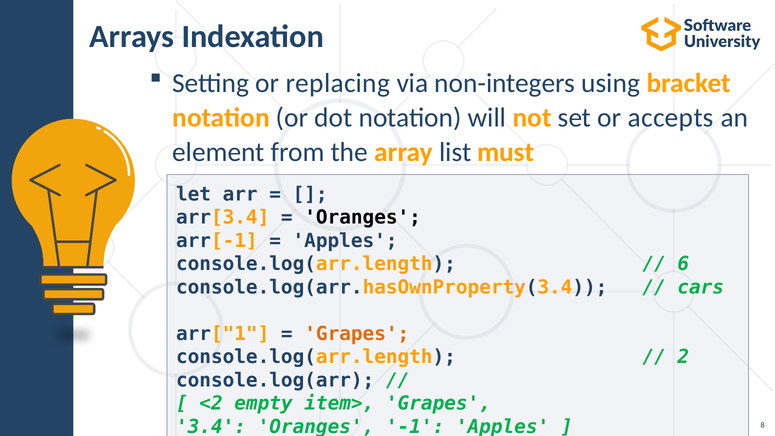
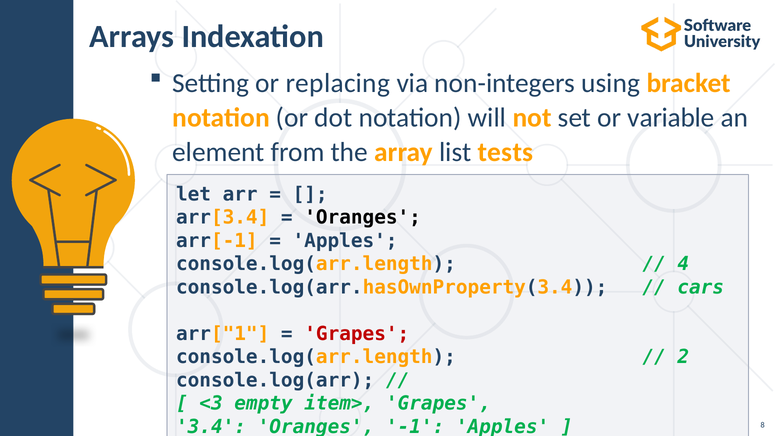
accepts: accepts -> variable
must: must -> tests
6: 6 -> 4
Grapes at (357, 334) colour: orange -> red
<2: <2 -> <3
